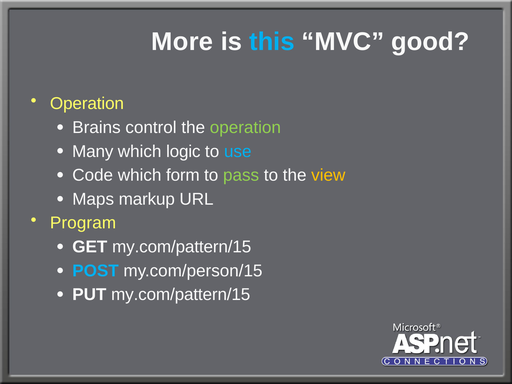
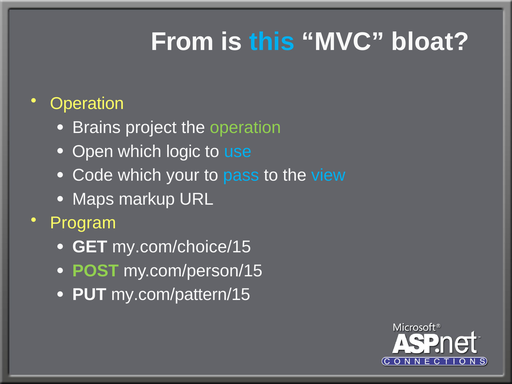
More: More -> From
good: good -> bloat
control: control -> project
Many: Many -> Open
form: form -> your
pass colour: light green -> light blue
view colour: yellow -> light blue
GET my.com/pattern/15: my.com/pattern/15 -> my.com/choice/15
POST colour: light blue -> light green
